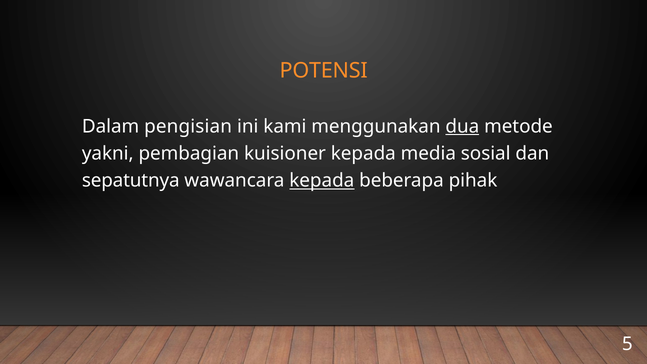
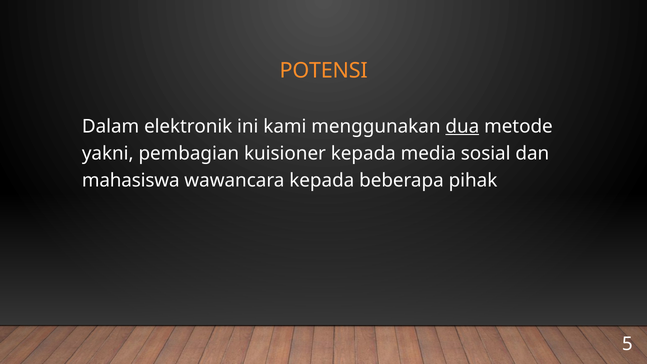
pengisian: pengisian -> elektronik
sepatutnya: sepatutnya -> mahasiswa
kepada at (322, 181) underline: present -> none
